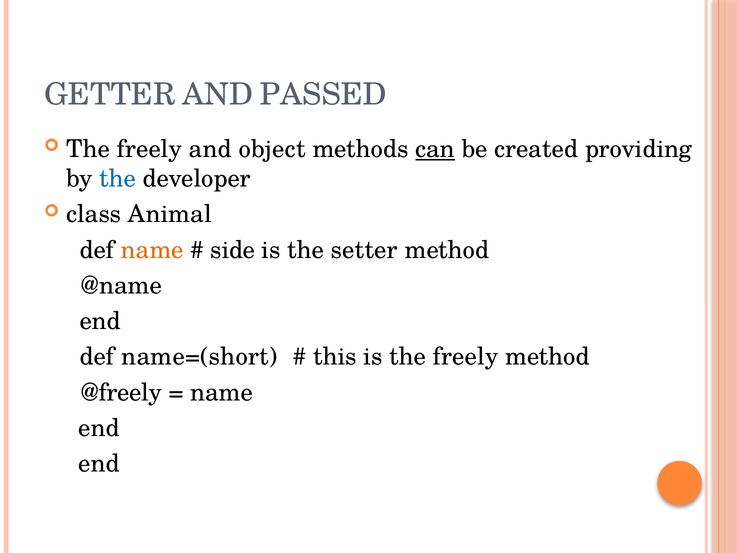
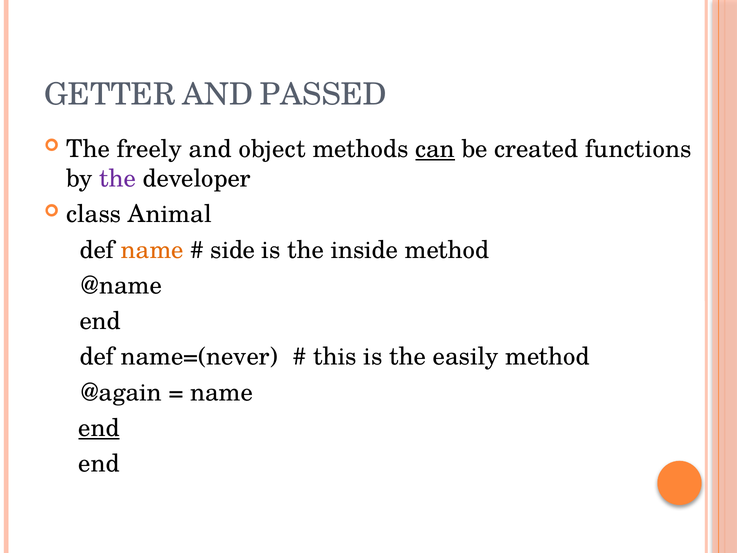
providing: providing -> functions
the at (118, 179) colour: blue -> purple
setter: setter -> inside
name=(short: name=(short -> name=(never
is the freely: freely -> easily
@freely: @freely -> @again
end at (99, 428) underline: none -> present
